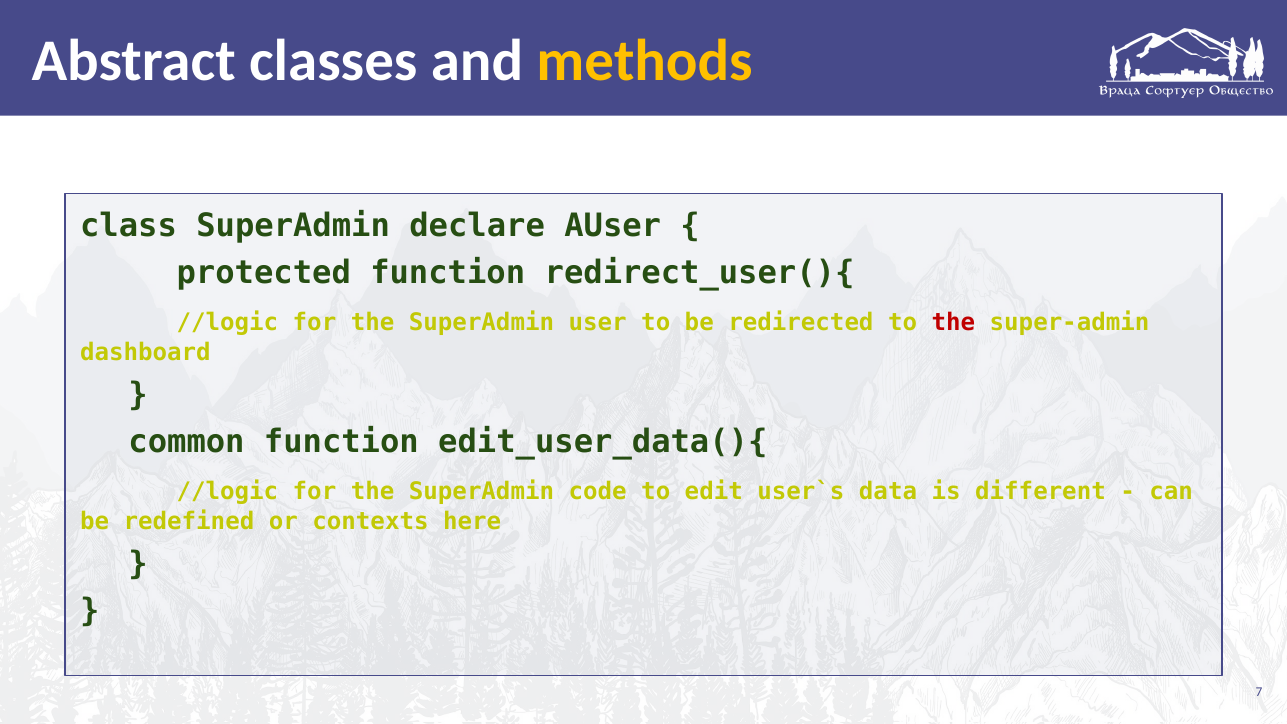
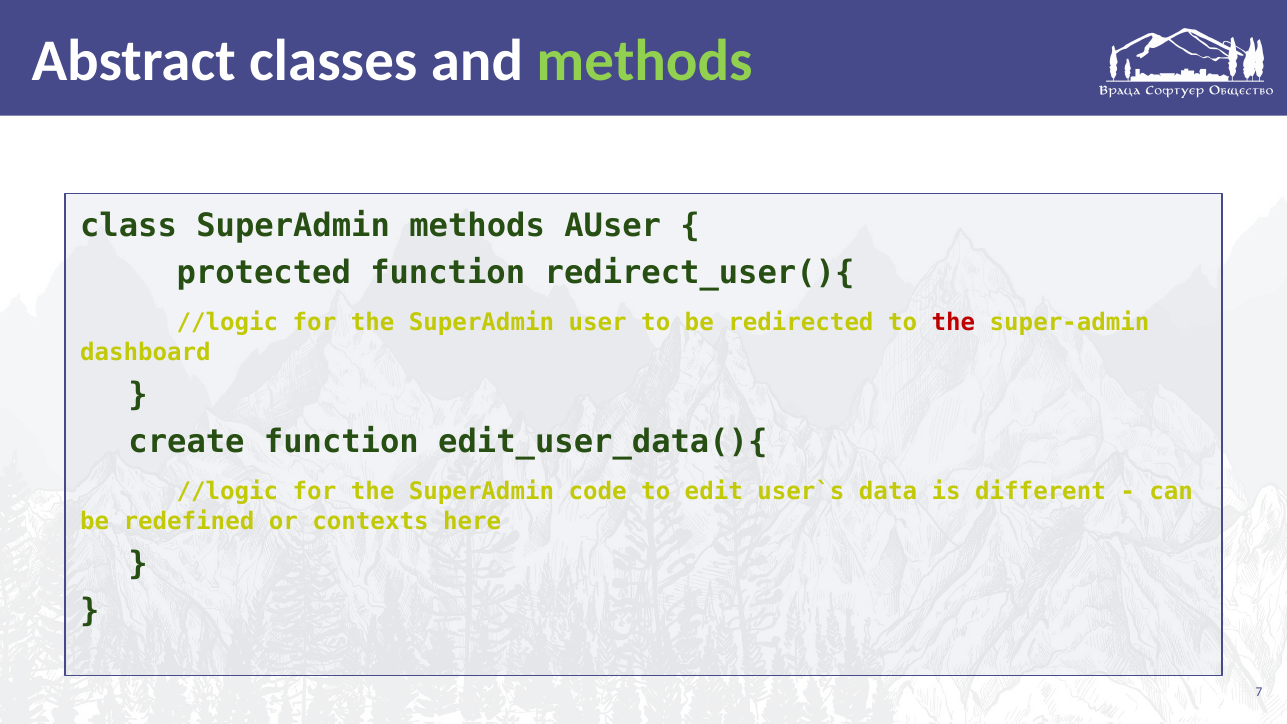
methods at (645, 61) colour: yellow -> light green
SuperAdmin declare: declare -> methods
common: common -> create
